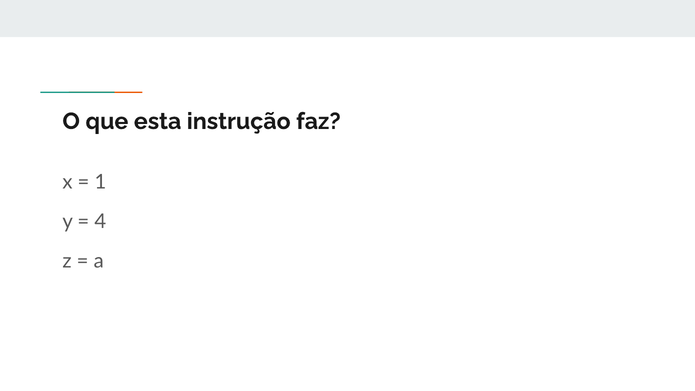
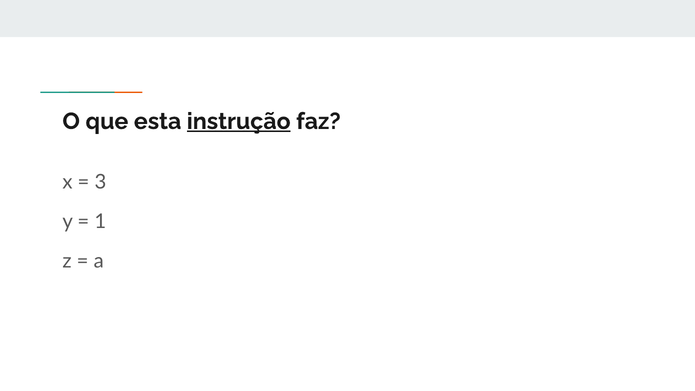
instrução underline: none -> present
1: 1 -> 3
4: 4 -> 1
